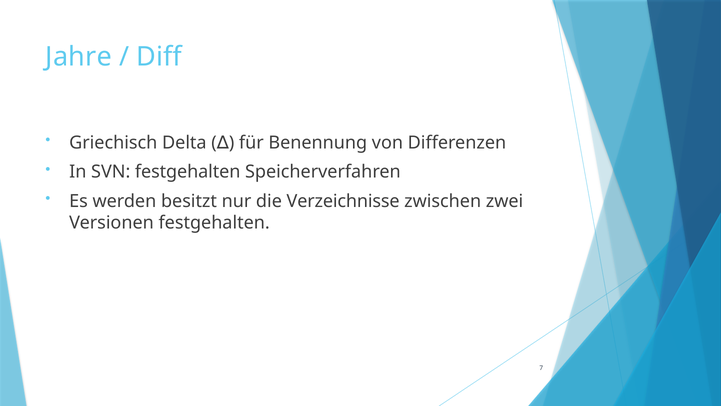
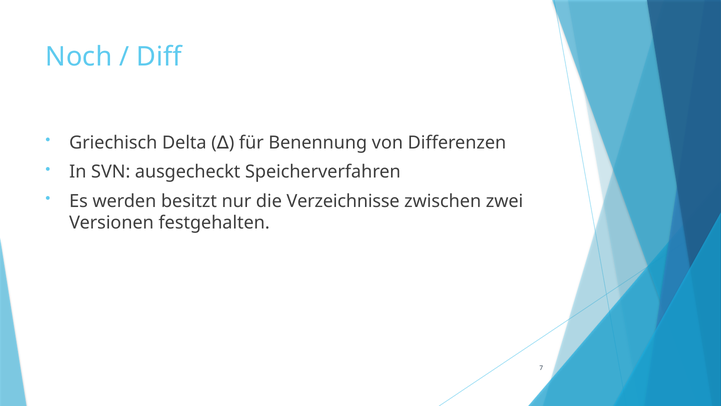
Jahre: Jahre -> Noch
SVN festgehalten: festgehalten -> ausgecheckt
